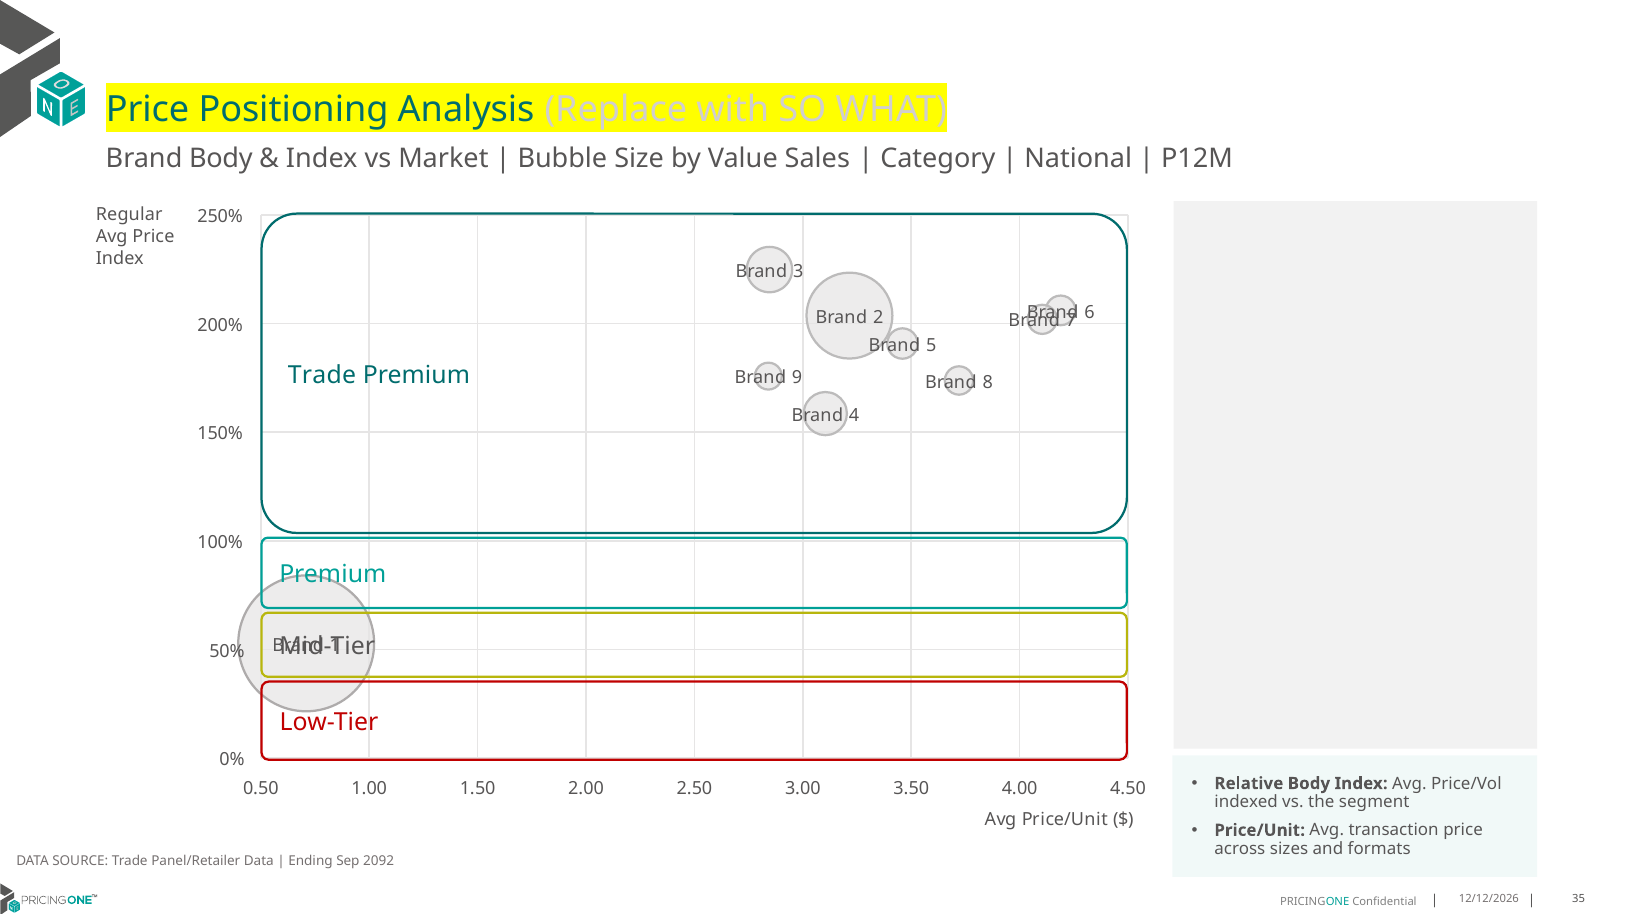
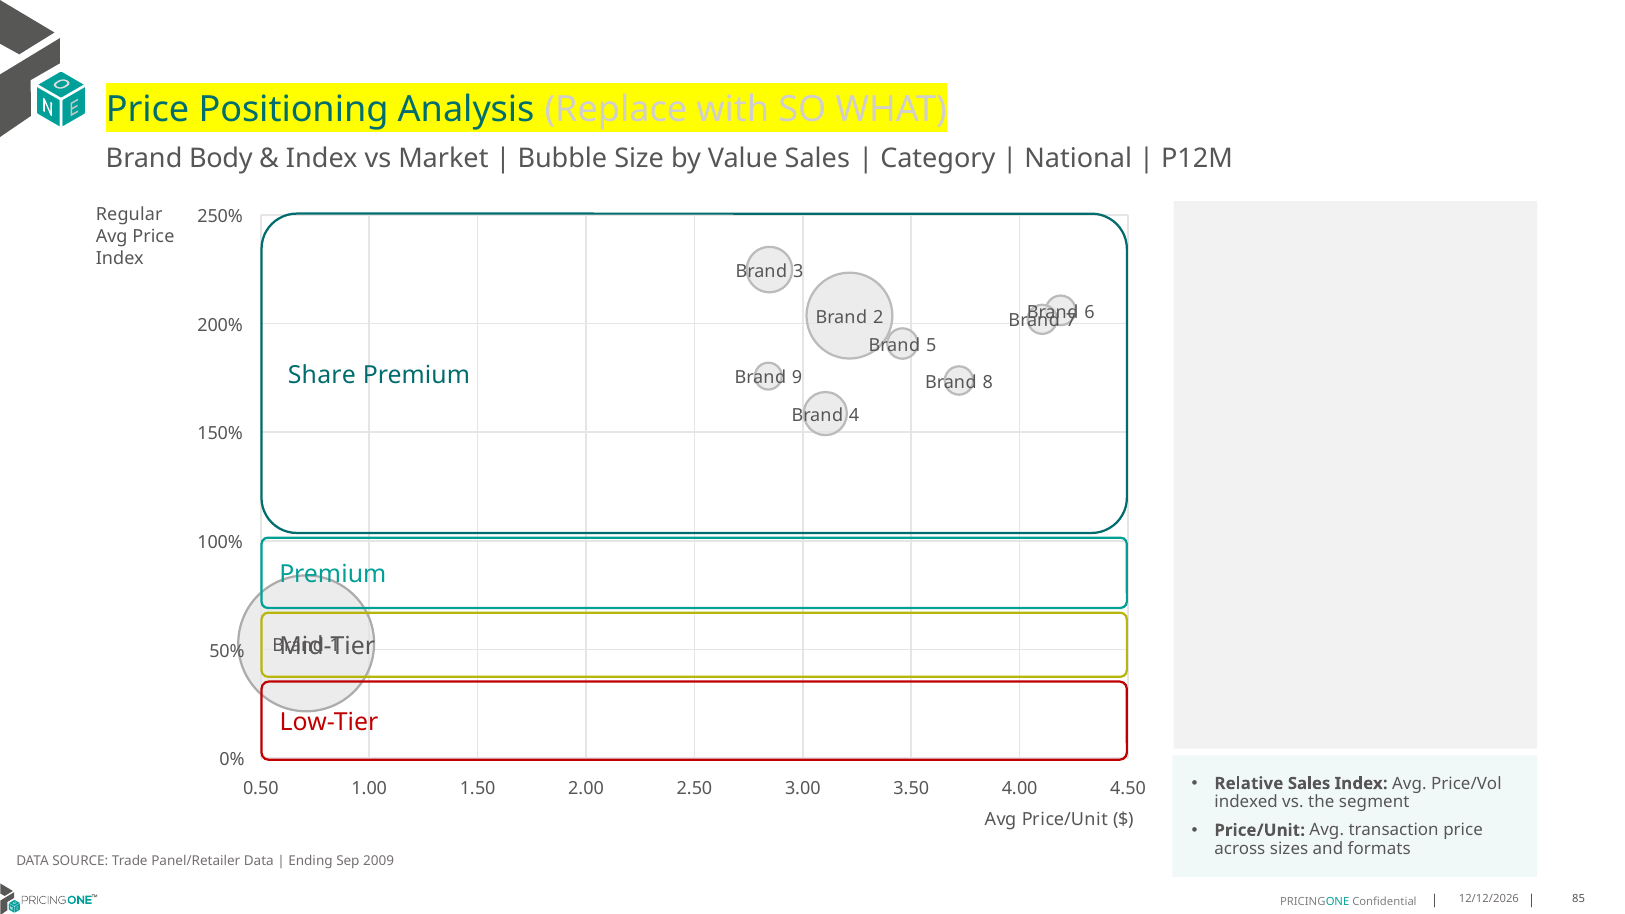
Trade at (322, 375): Trade -> Share
Relative Body: Body -> Sales
2092: 2092 -> 2009
35: 35 -> 85
